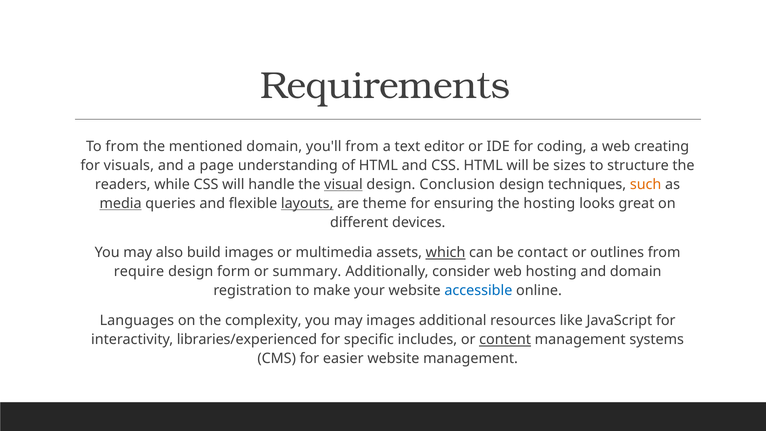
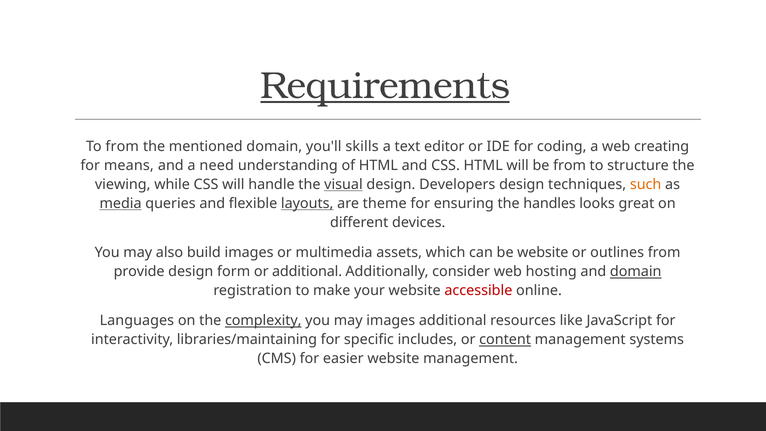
Requirements underline: none -> present
you'll from: from -> skills
visuals: visuals -> means
page: page -> need
be sizes: sizes -> from
readers: readers -> viewing
Conclusion: Conclusion -> Developers
the hosting: hosting -> handles
which underline: present -> none
be contact: contact -> website
require: require -> provide
or summary: summary -> additional
domain at (636, 272) underline: none -> present
accessible colour: blue -> red
complexity underline: none -> present
libraries/experienced: libraries/experienced -> libraries/maintaining
